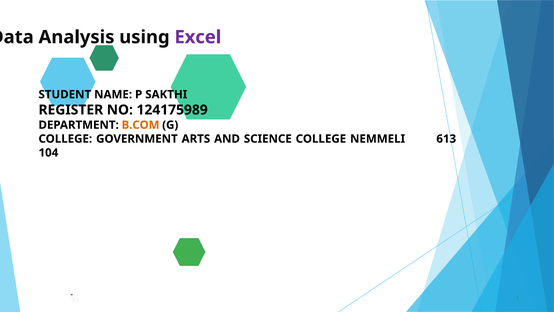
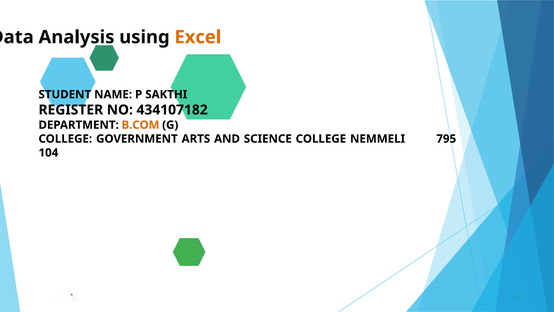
Excel colour: purple -> orange
124175989: 124175989 -> 434107182
613: 613 -> 795
